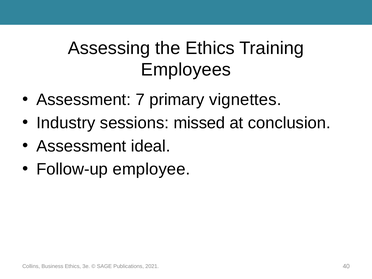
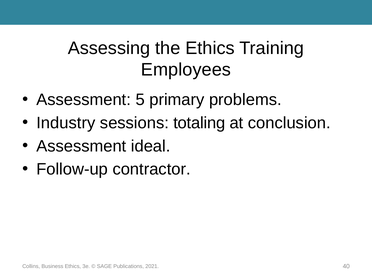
7: 7 -> 5
vignettes: vignettes -> problems
missed: missed -> totaling
employee: employee -> contractor
